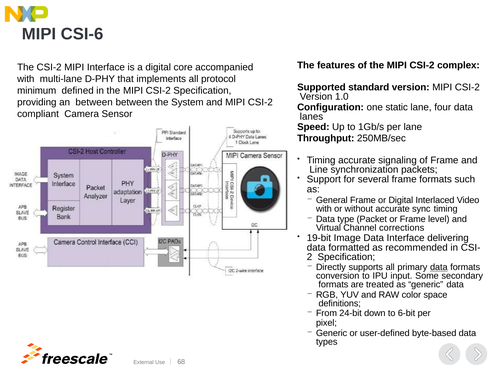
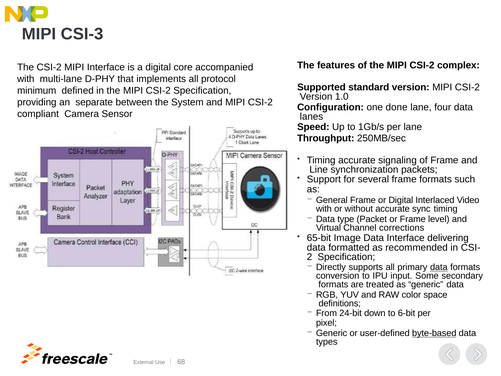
CSI-6: CSI-6 -> CSI-3
an between: between -> separate
static: static -> done
19-bit: 19-bit -> 65-bit
byte-based underline: none -> present
